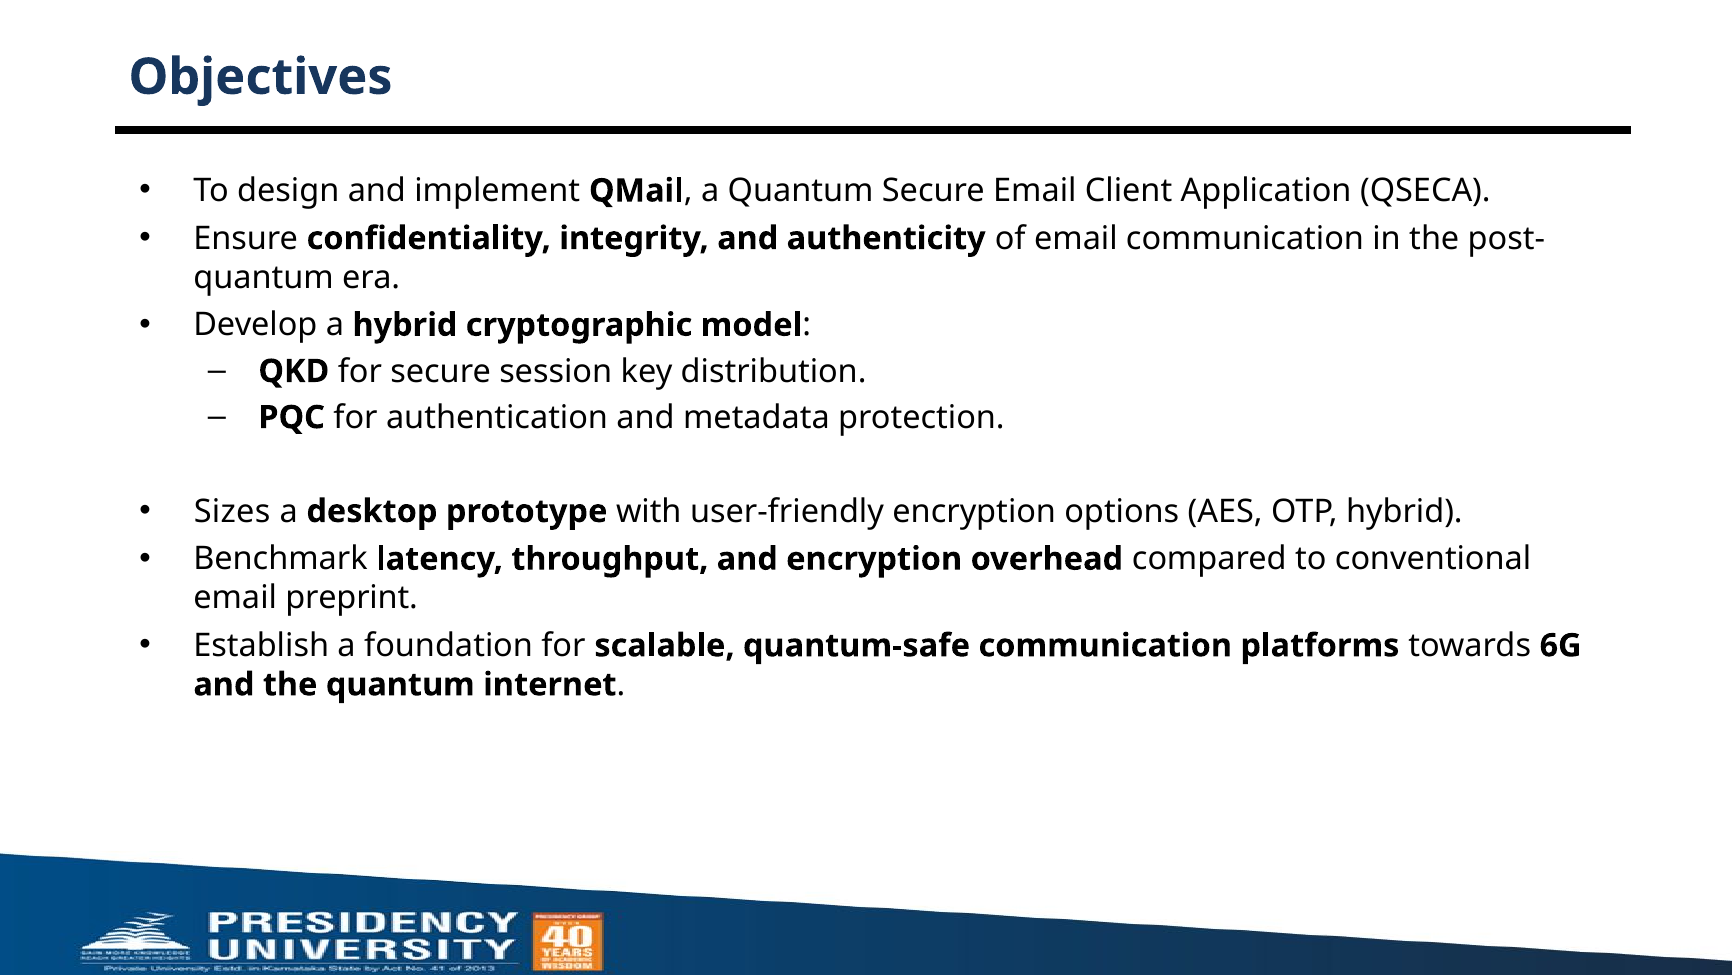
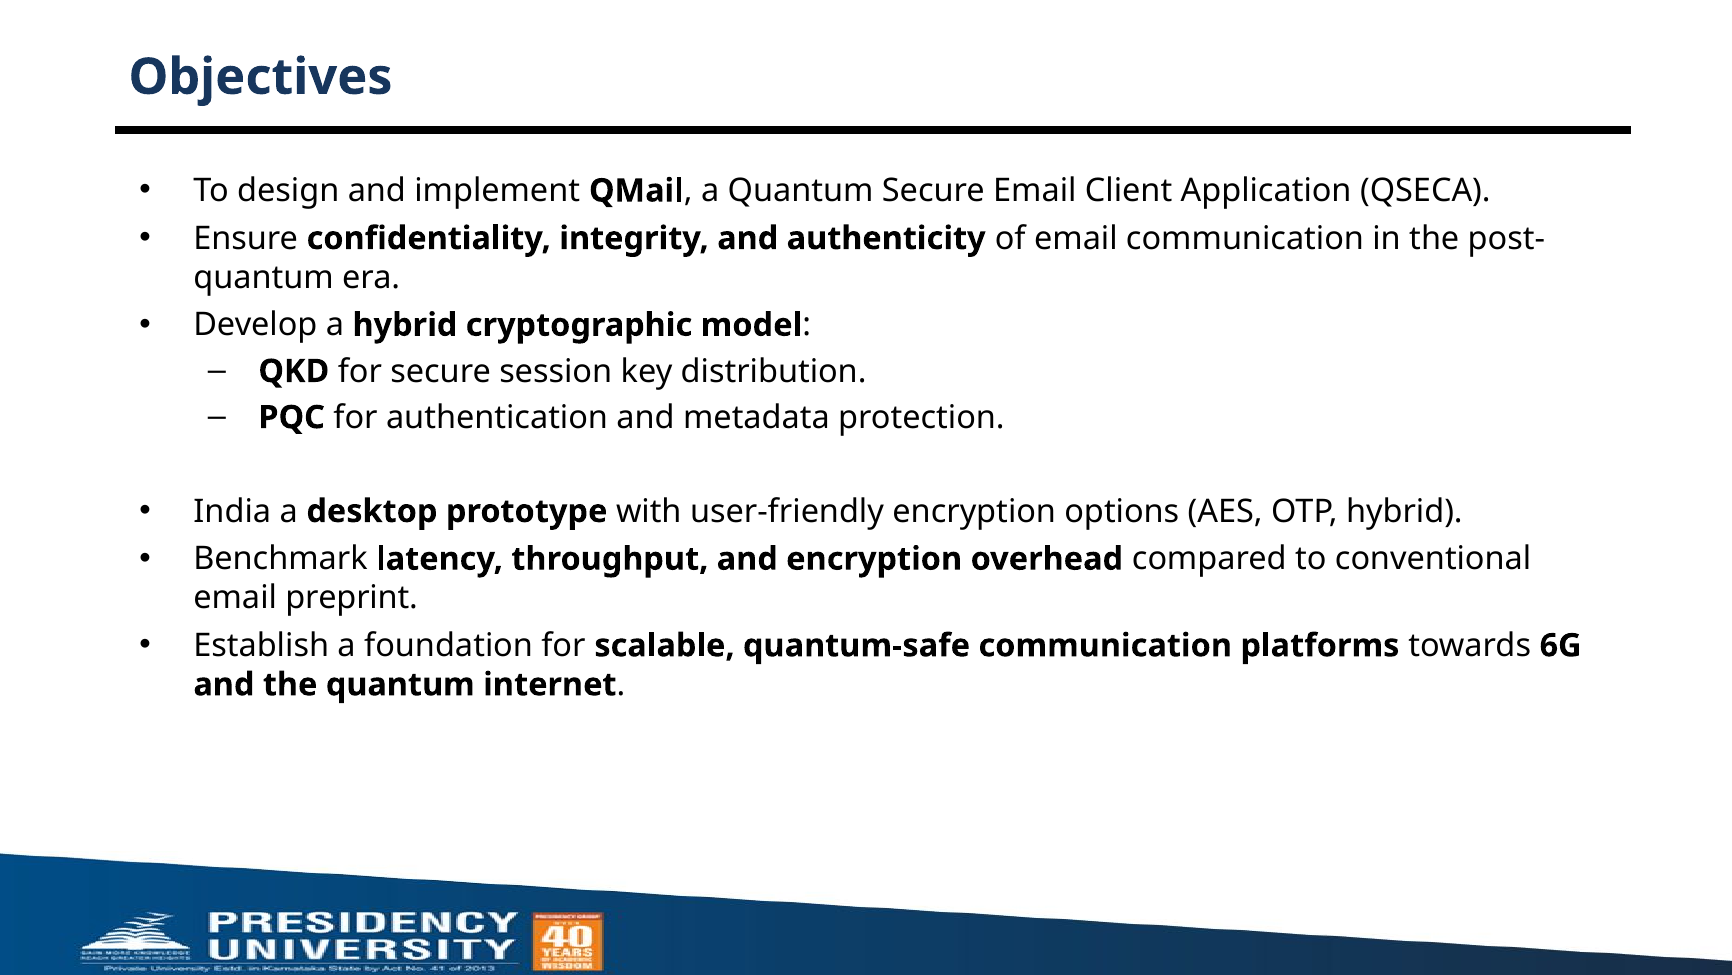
Sizes: Sizes -> India
